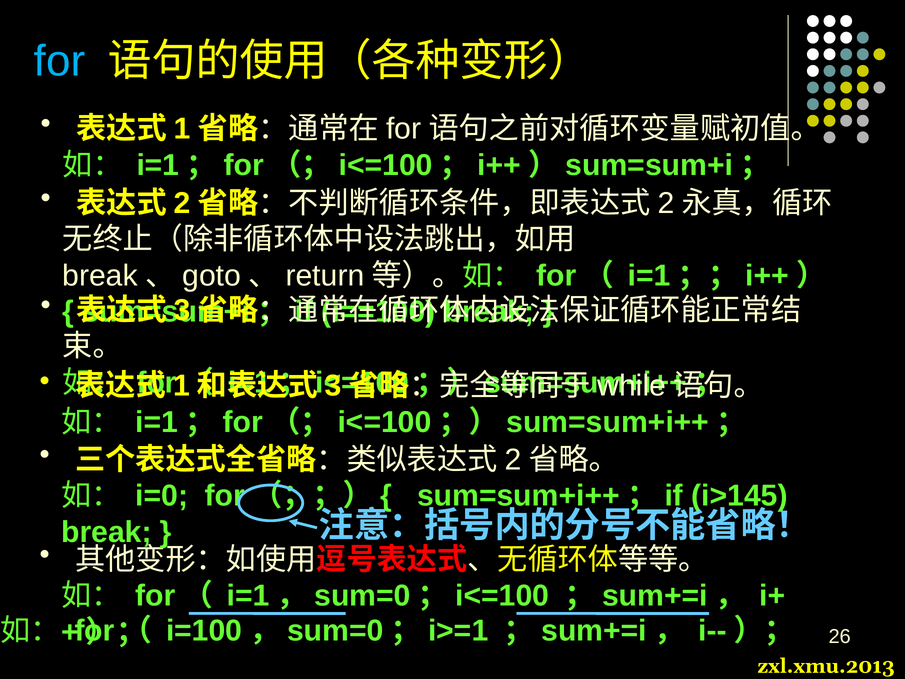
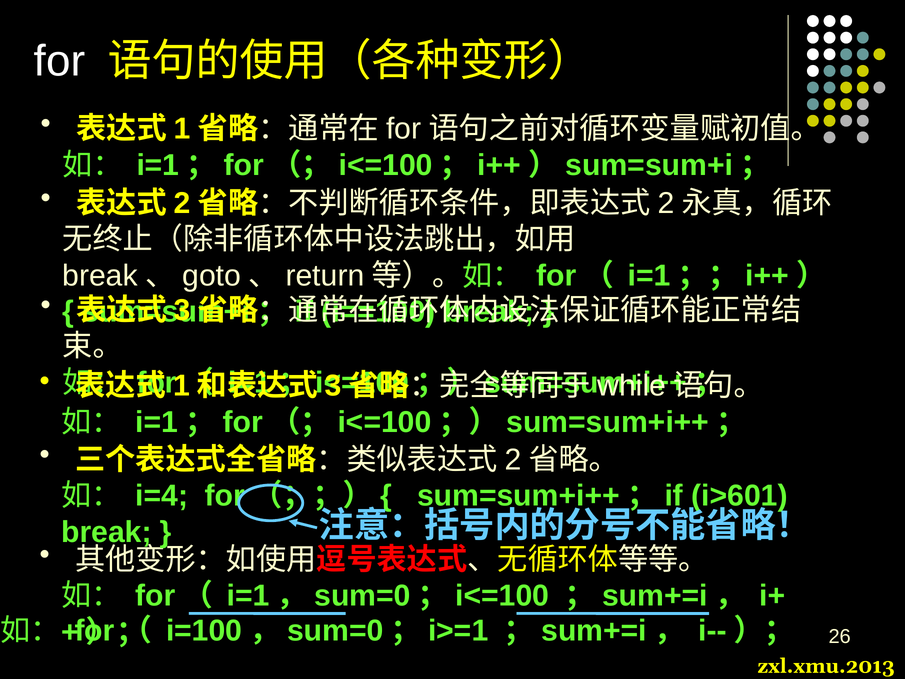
for colour: light blue -> white
i=0: i=0 -> i=4
i>145: i>145 -> i>601
